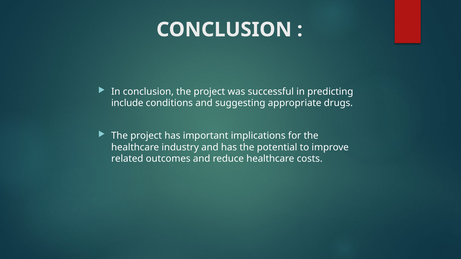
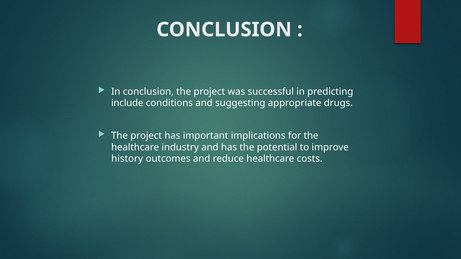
related: related -> history
